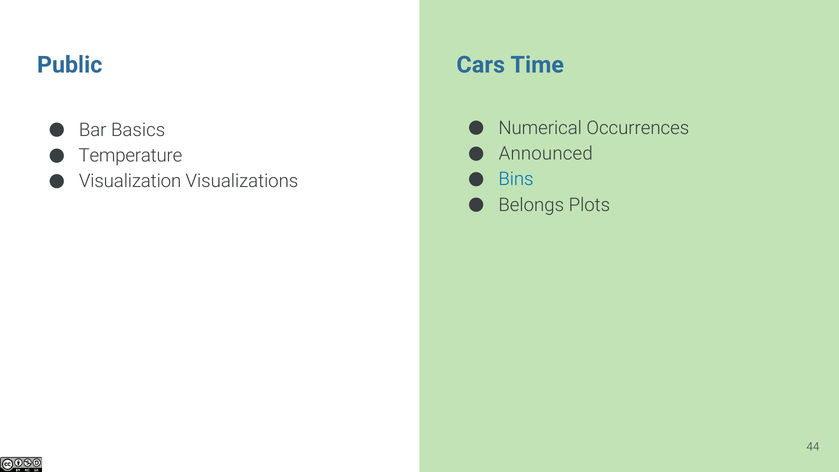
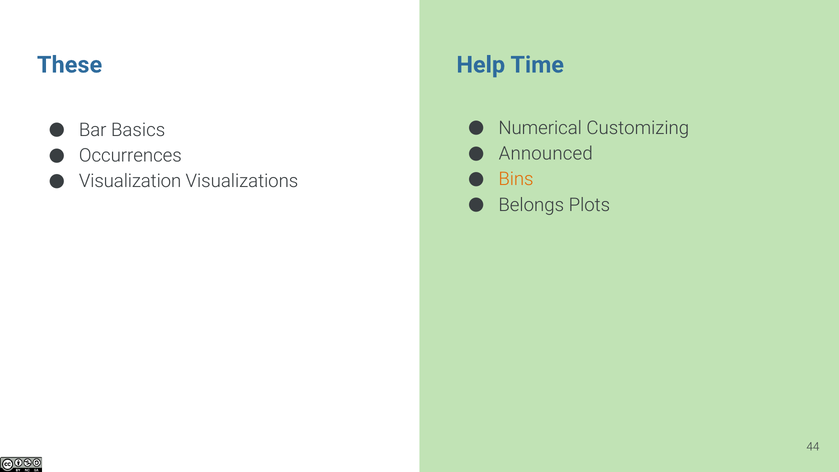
Public: Public -> These
Cars: Cars -> Help
Occurrences: Occurrences -> Customizing
Temperature: Temperature -> Occurrences
Bins colour: blue -> orange
